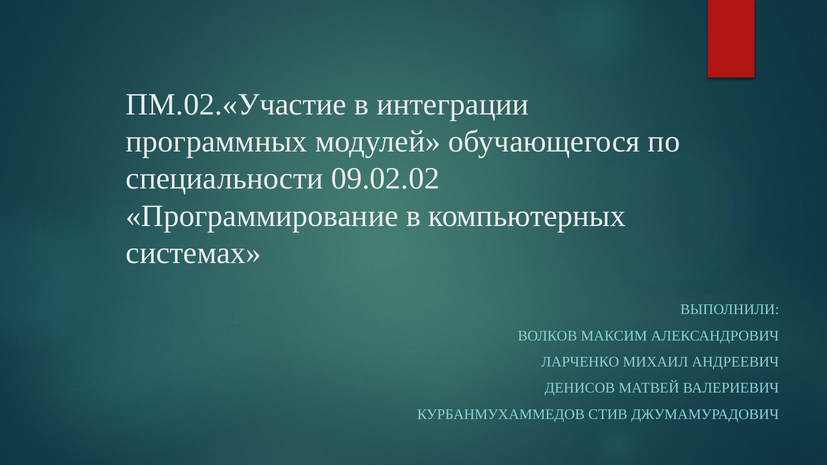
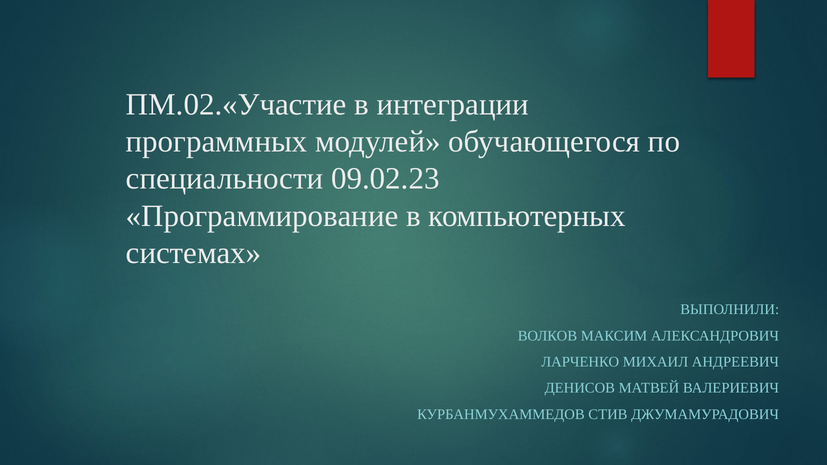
09.02.02: 09.02.02 -> 09.02.23
